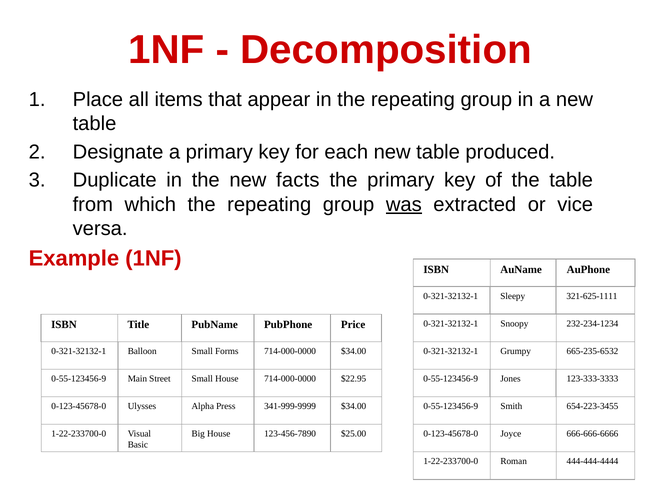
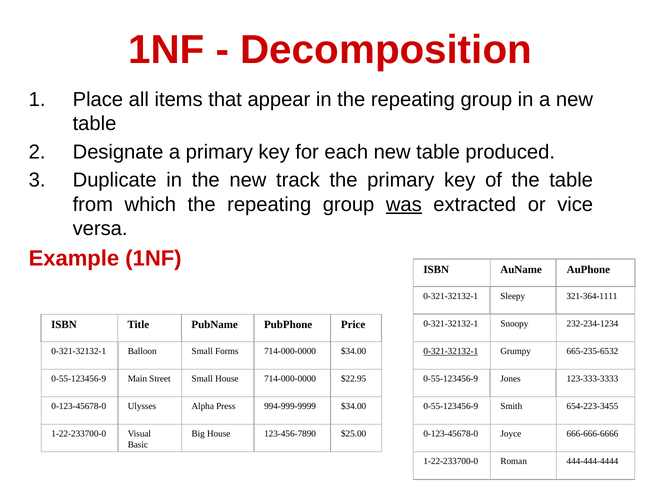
facts: facts -> track
321-625-1111: 321-625-1111 -> 321-364-1111
0-321-32132-1 at (451, 351) underline: none -> present
341-999-9999: 341-999-9999 -> 994-999-9999
